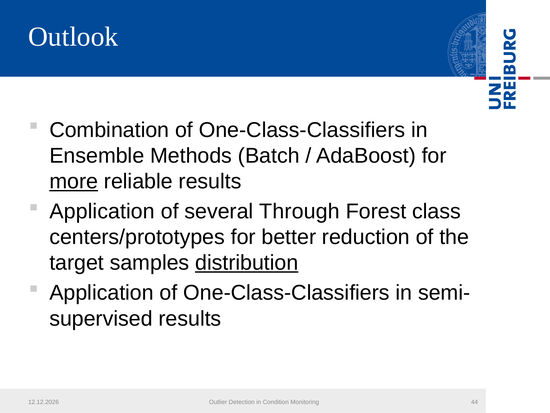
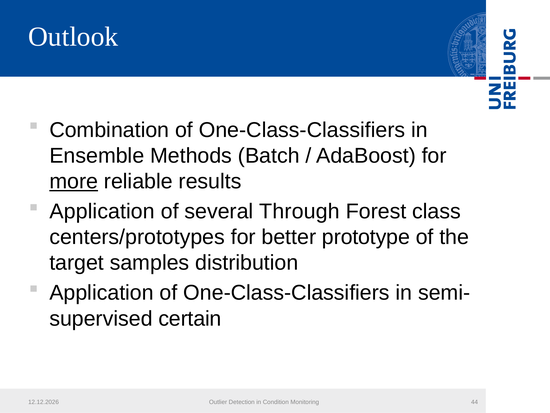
reduction: reduction -> prototype
distribution underline: present -> none
results at (190, 318): results -> certain
